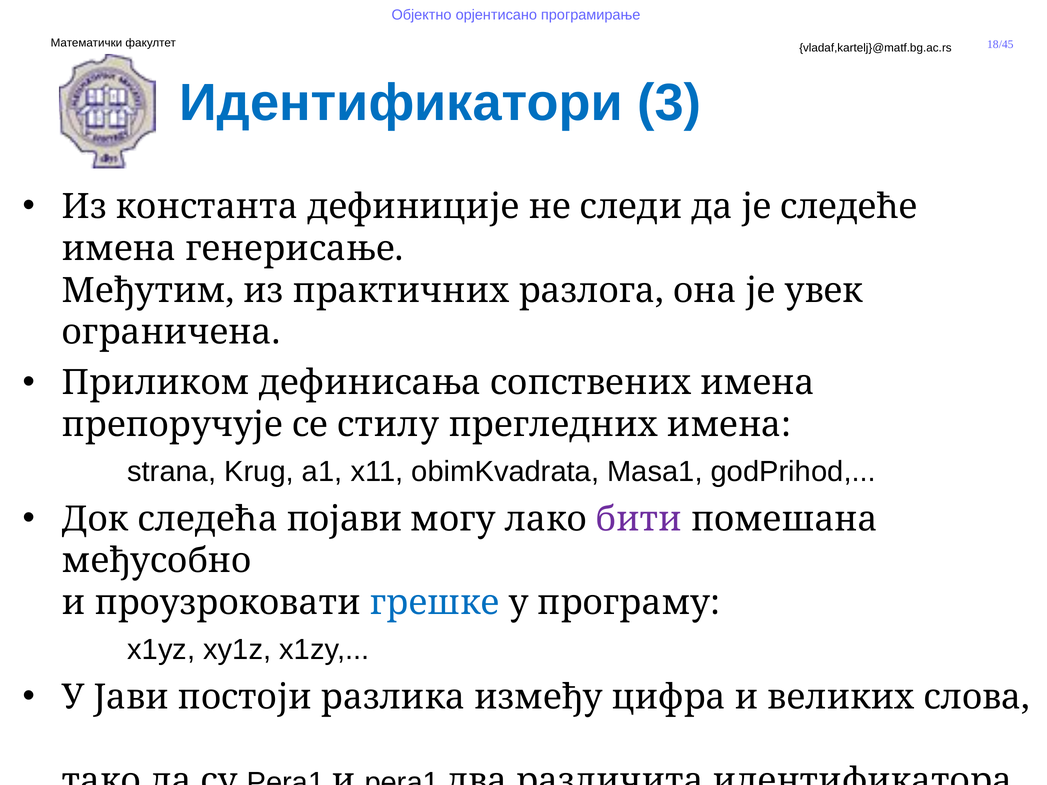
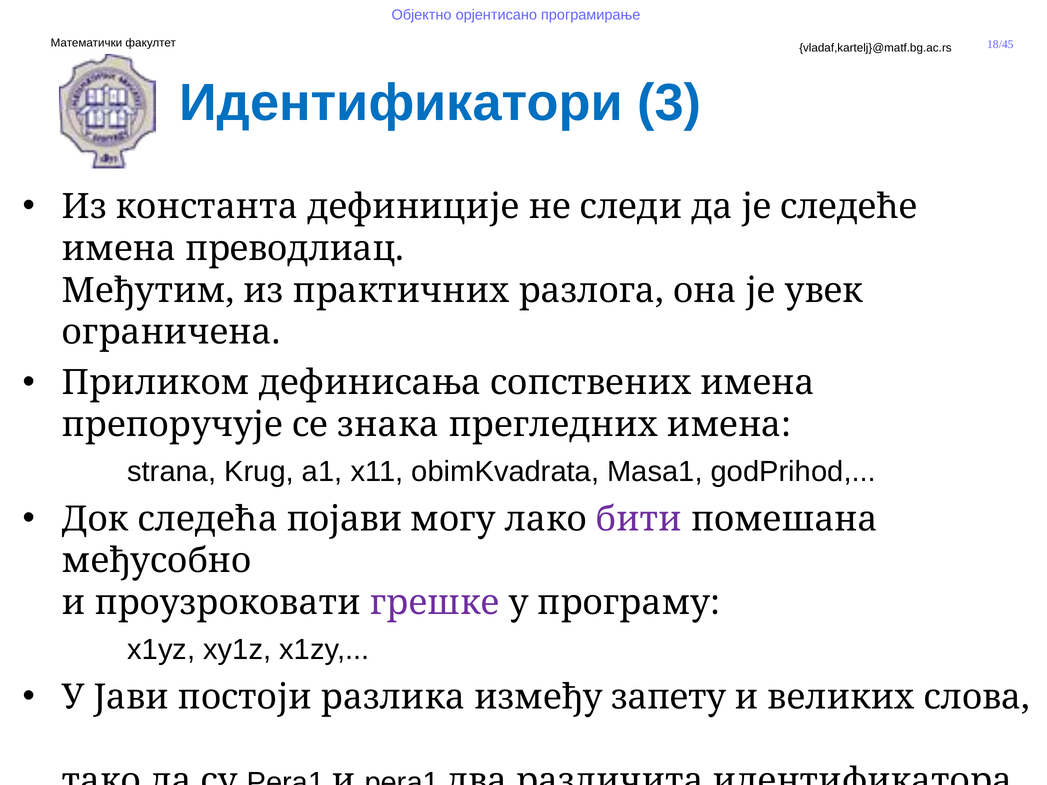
генерисање: генерисање -> преводлиац
стилу: стилу -> знака
грешке colour: blue -> purple
цифра: цифра -> запету
